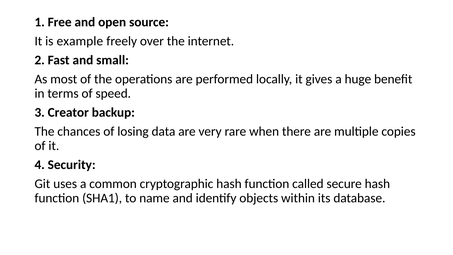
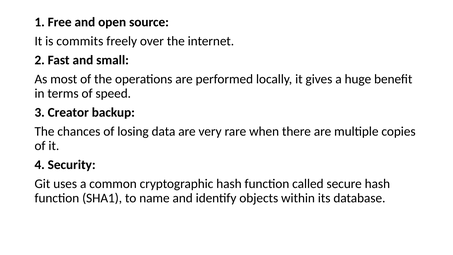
example: example -> commits
